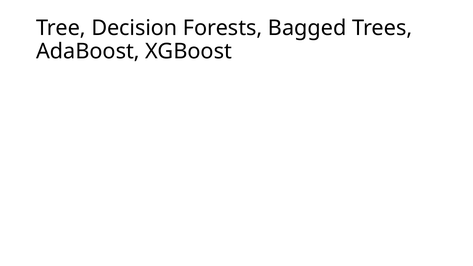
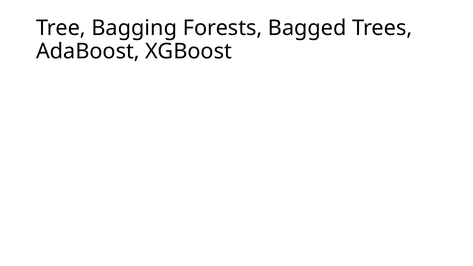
Decision: Decision -> Bagging
